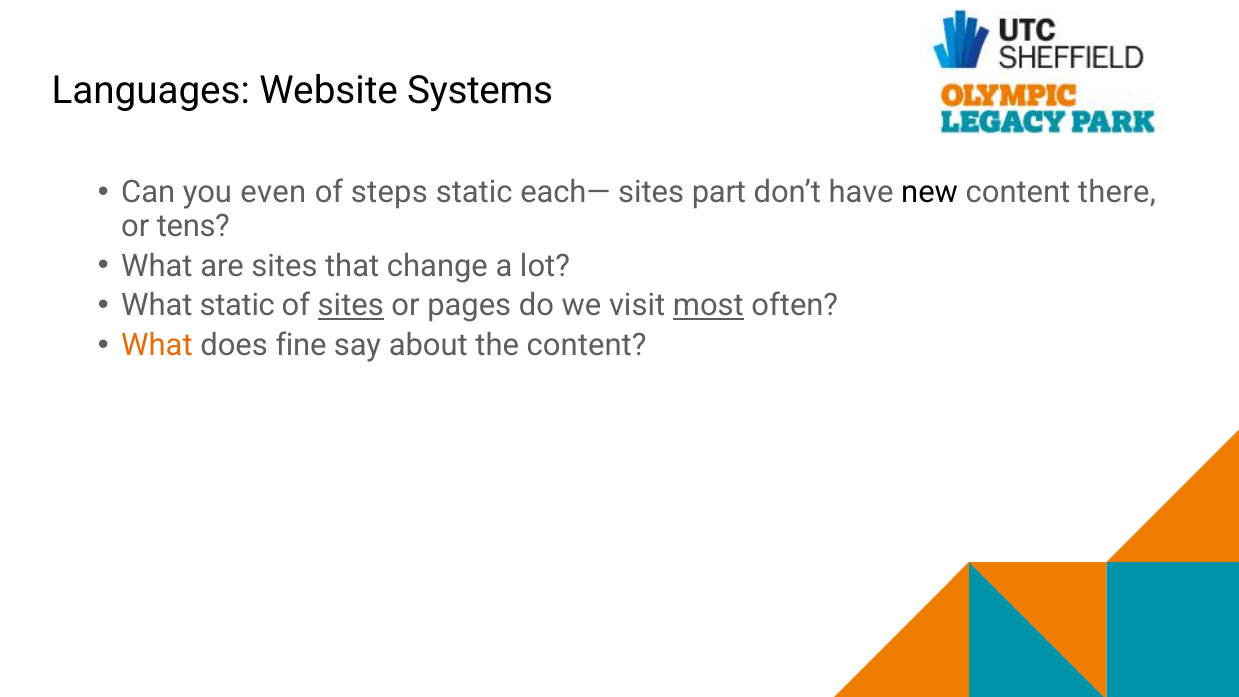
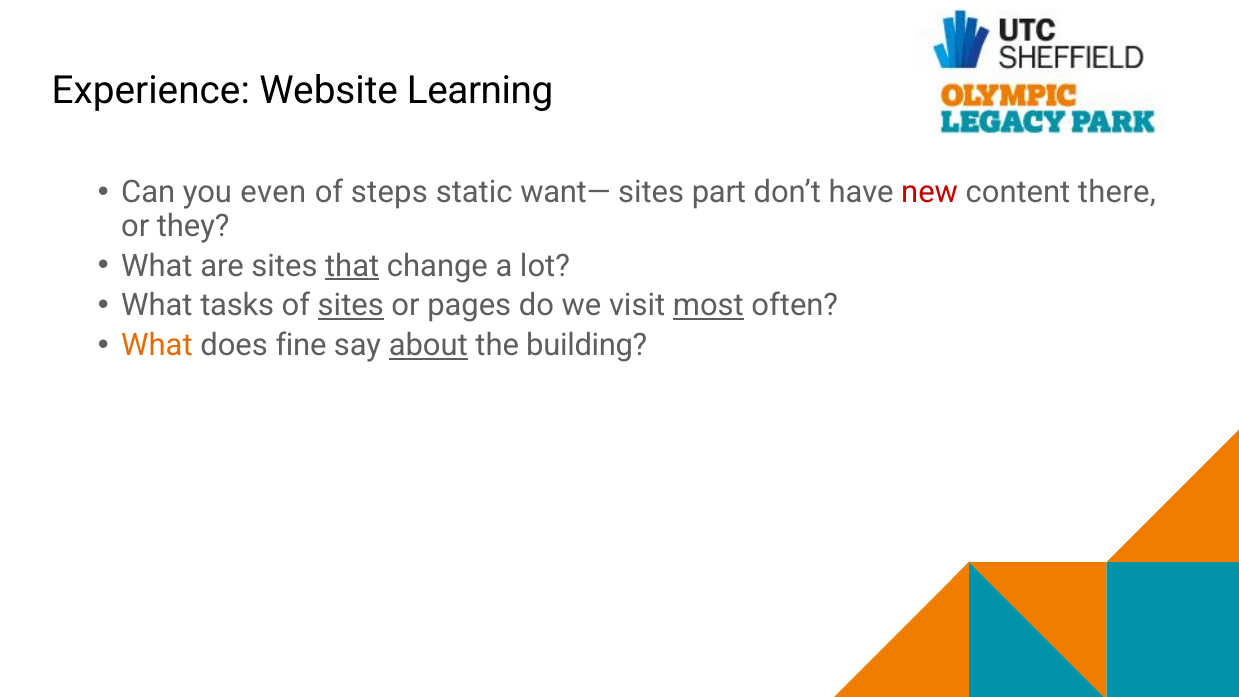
Languages: Languages -> Experience
Systems: Systems -> Learning
each—: each— -> want—
new colour: black -> red
tens: tens -> they
that underline: none -> present
What static: static -> tasks
about underline: none -> present
the content: content -> building
